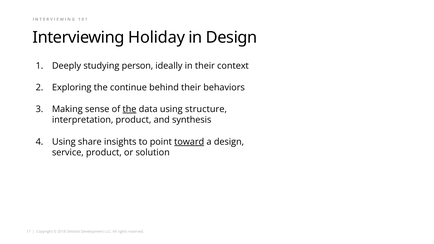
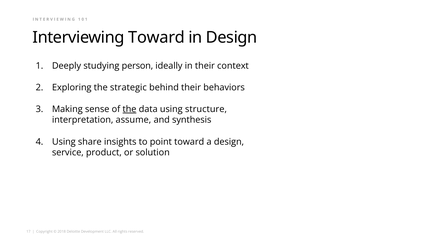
Interviewing Holiday: Holiday -> Toward
continue: continue -> strategic
interpretation product: product -> assume
toward at (189, 142) underline: present -> none
